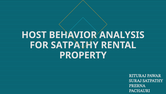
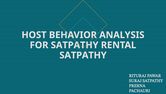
PROPERTY at (83, 55): PROPERTY -> SATPATHY
